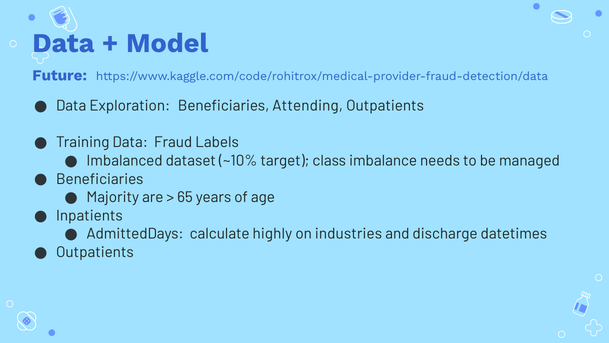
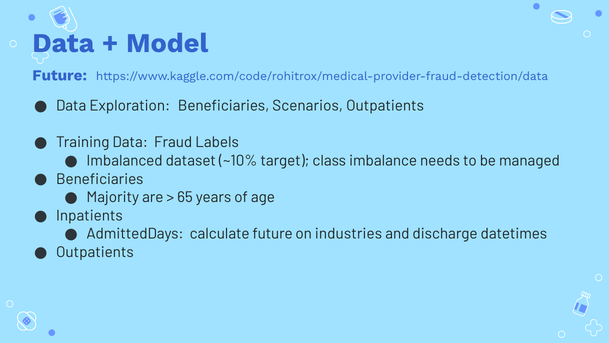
Attending: Attending -> Scenarios
calculate highly: highly -> future
